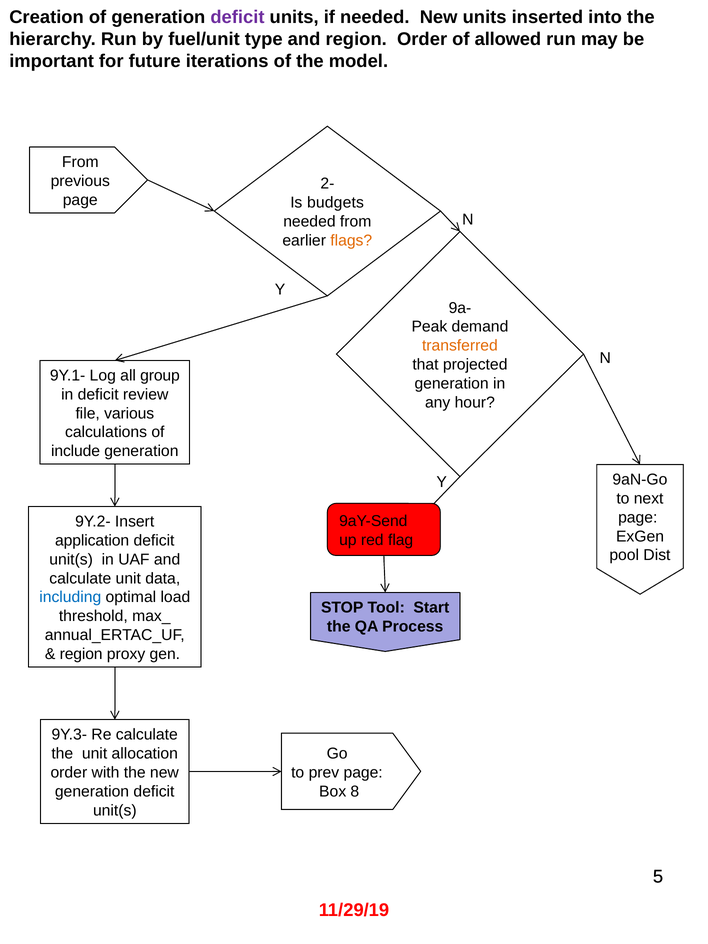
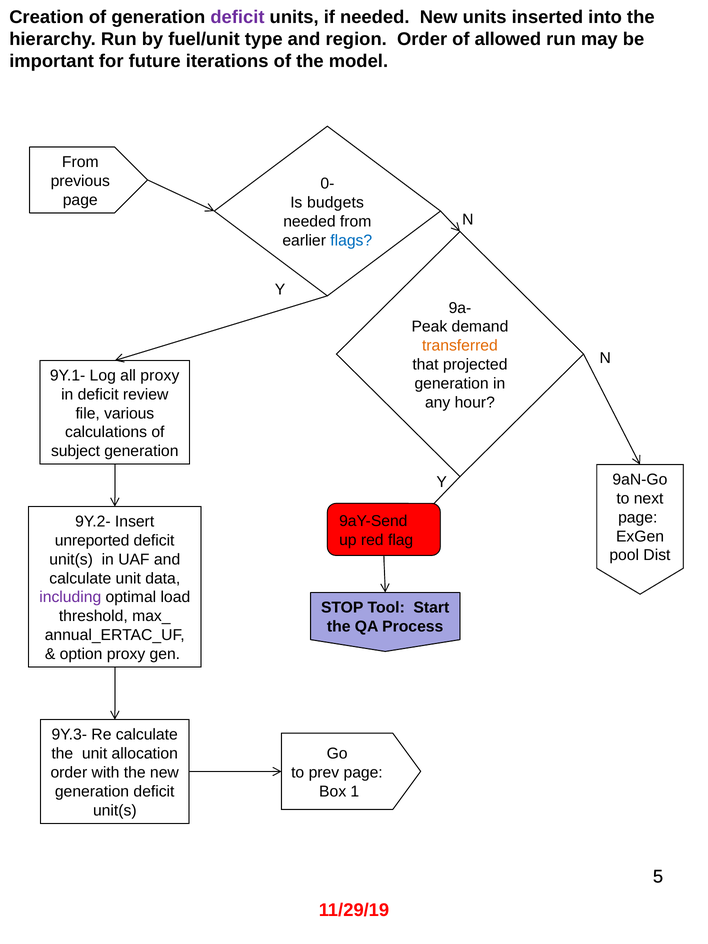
2-: 2- -> 0-
flags colour: orange -> blue
all group: group -> proxy
include: include -> subject
application: application -> unreported
including colour: blue -> purple
region at (81, 654): region -> option
8: 8 -> 1
